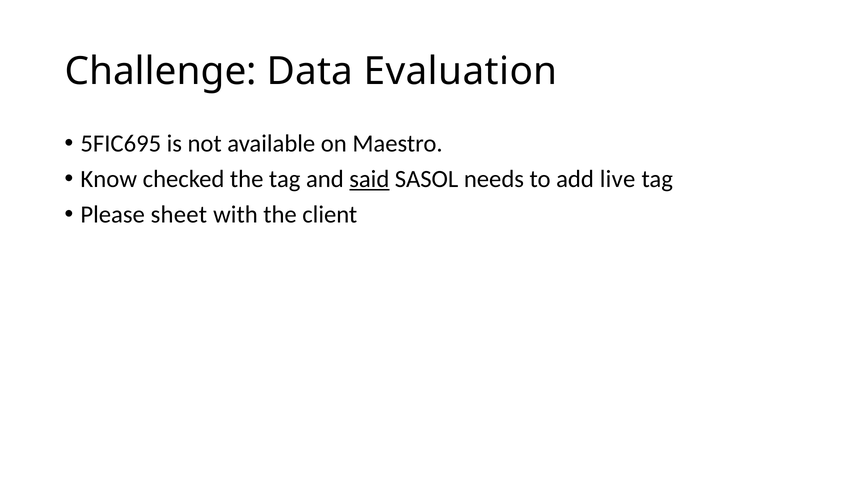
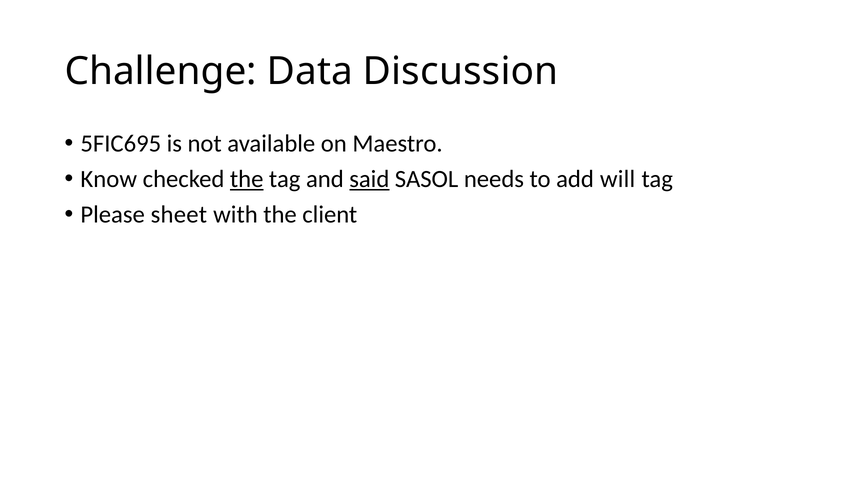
Evaluation: Evaluation -> Discussion
the at (247, 179) underline: none -> present
live: live -> will
